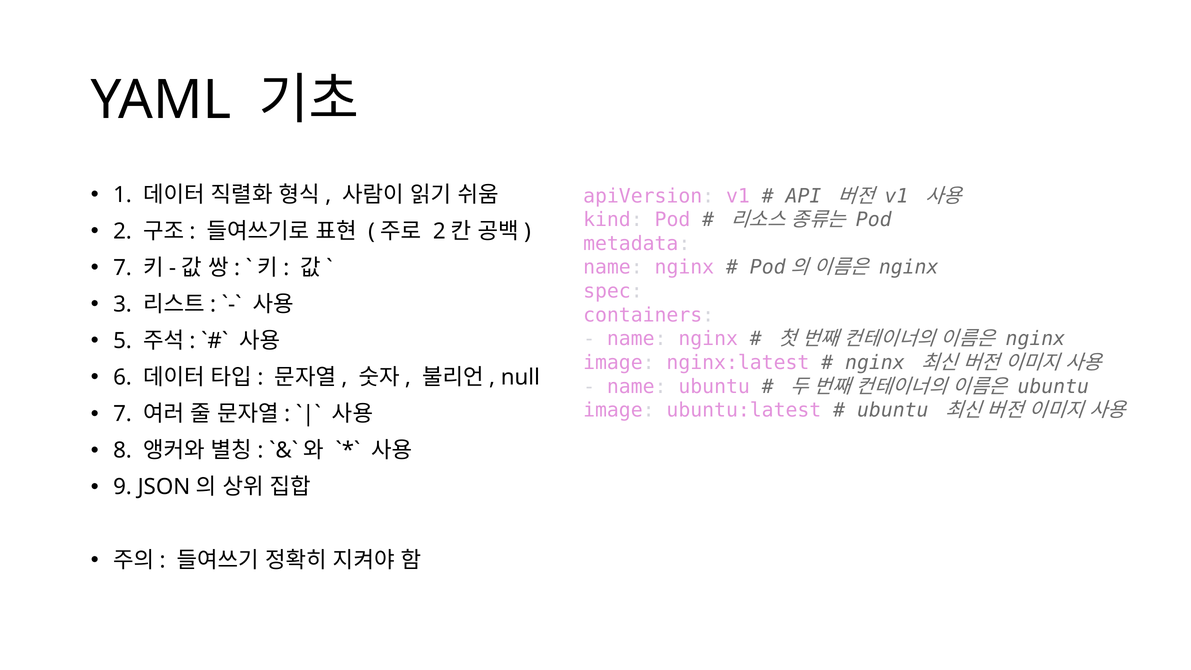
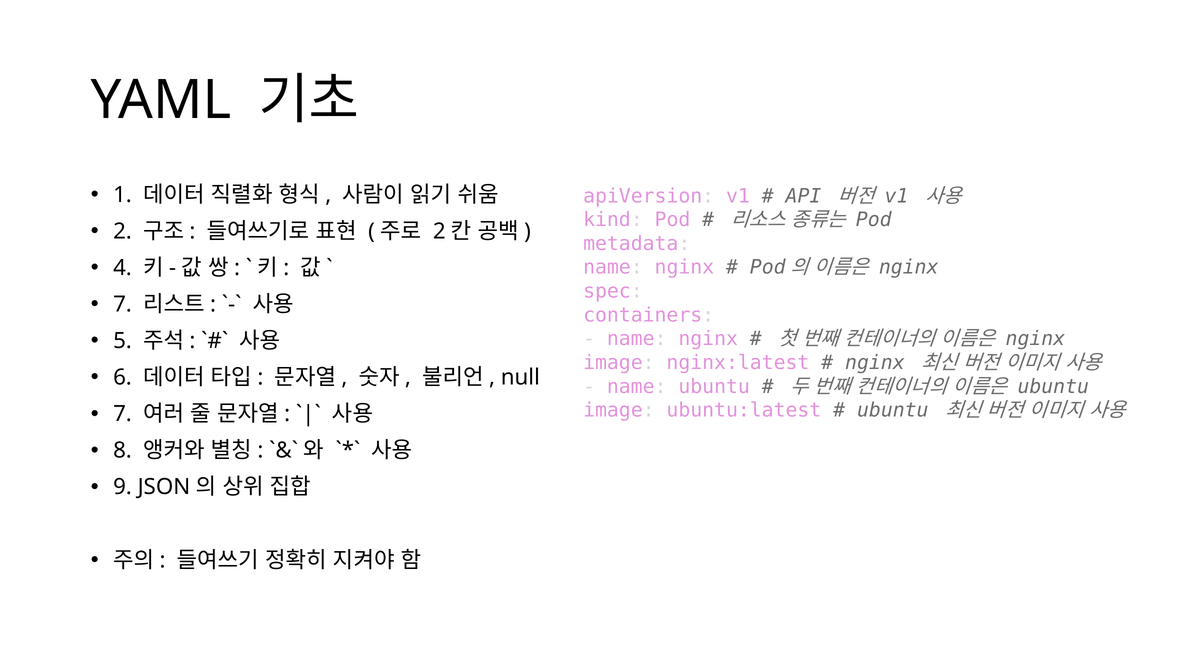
7 at (122, 268): 7 -> 4
3 at (122, 304): 3 -> 7
